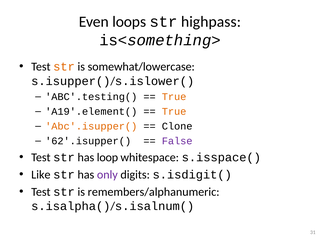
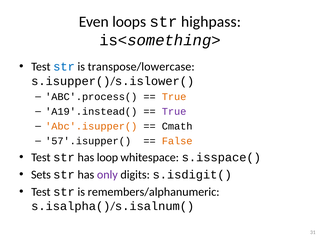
str at (64, 67) colour: orange -> blue
somewhat/lowercase: somewhat/lowercase -> transpose/lowercase
ABC'.testing(: ABC'.testing( -> ABC'.process(
A19'.element(: A19'.element( -> A19'.instead(
True at (174, 112) colour: orange -> purple
Clone: Clone -> Cmath
62'.isupper(: 62'.isupper( -> 57'.isupper(
False colour: purple -> orange
Like: Like -> Sets
